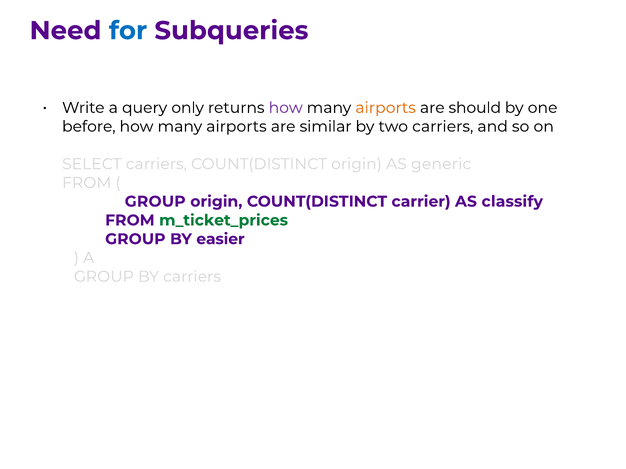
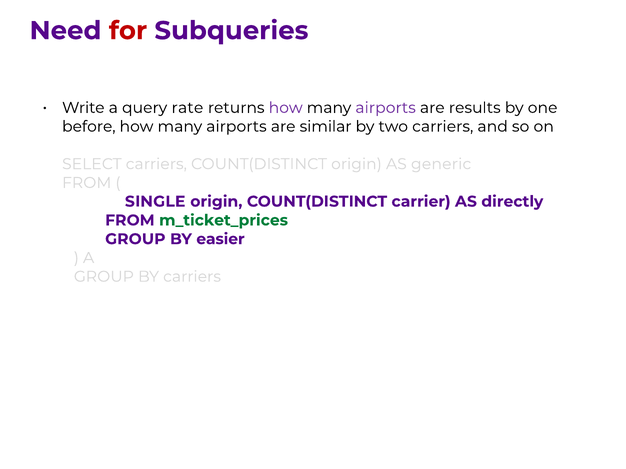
for colour: blue -> red
only: only -> rate
airports at (386, 108) colour: orange -> purple
should: should -> results
GROUP at (155, 202): GROUP -> SINGLE
classify: classify -> directly
